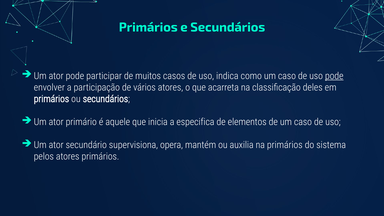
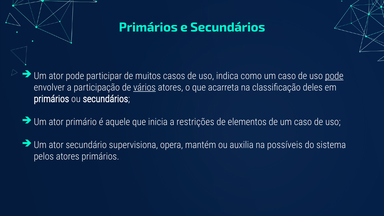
vários underline: none -> present
especifica: especifica -> restrições
na primários: primários -> possíveis
